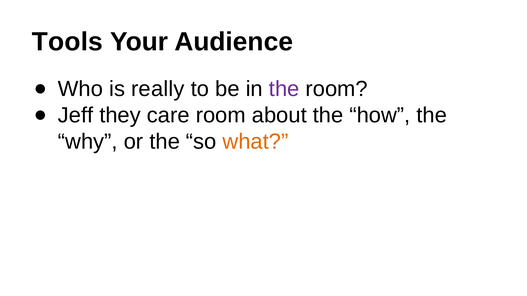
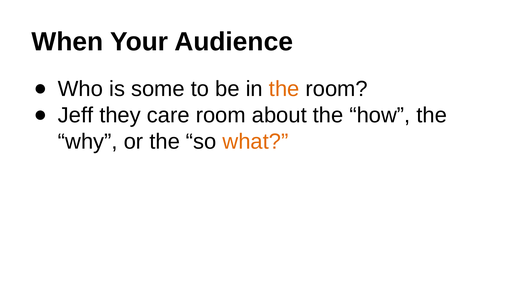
Tools: Tools -> When
really: really -> some
the at (284, 89) colour: purple -> orange
